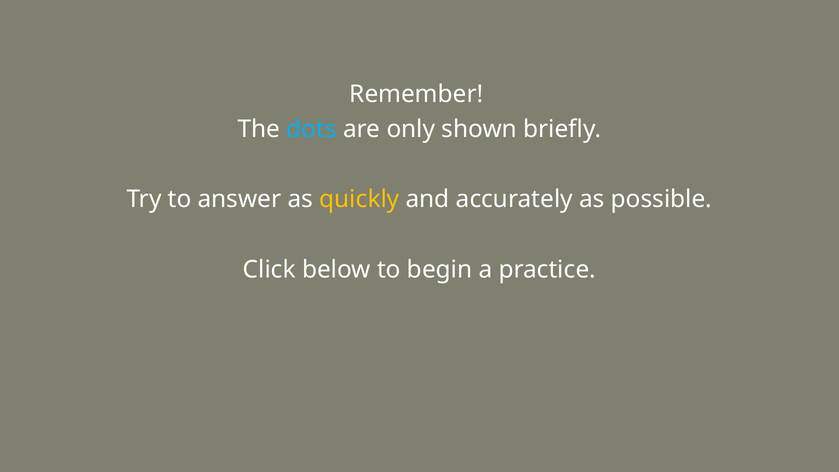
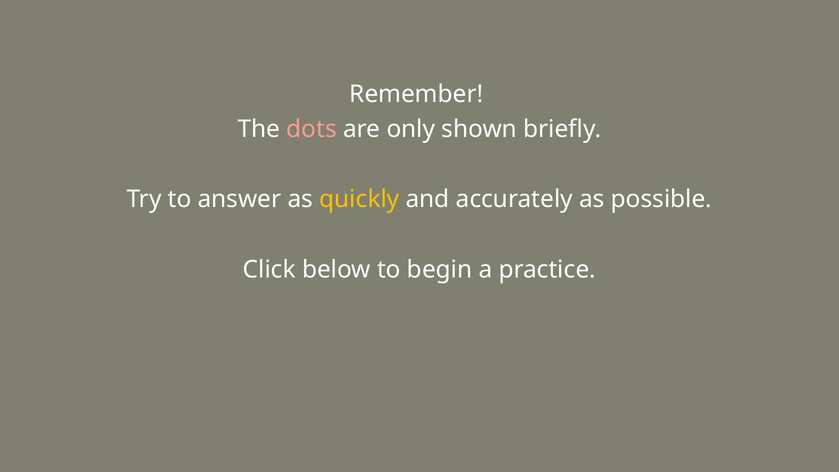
dots colour: light blue -> pink
